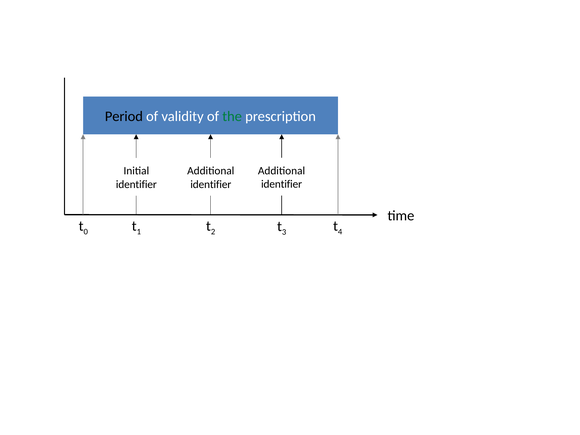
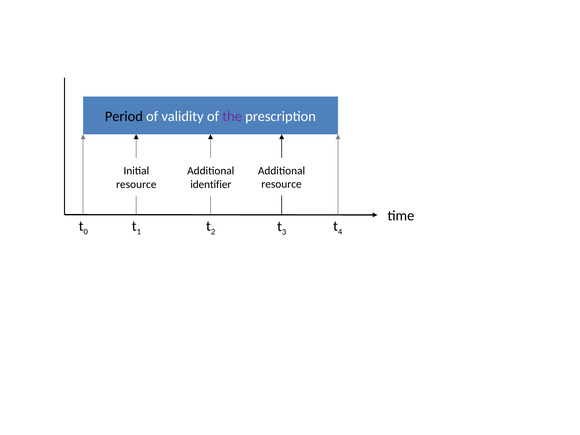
the colour: green -> purple
identifier at (282, 184): identifier -> resource
identifier at (136, 184): identifier -> resource
